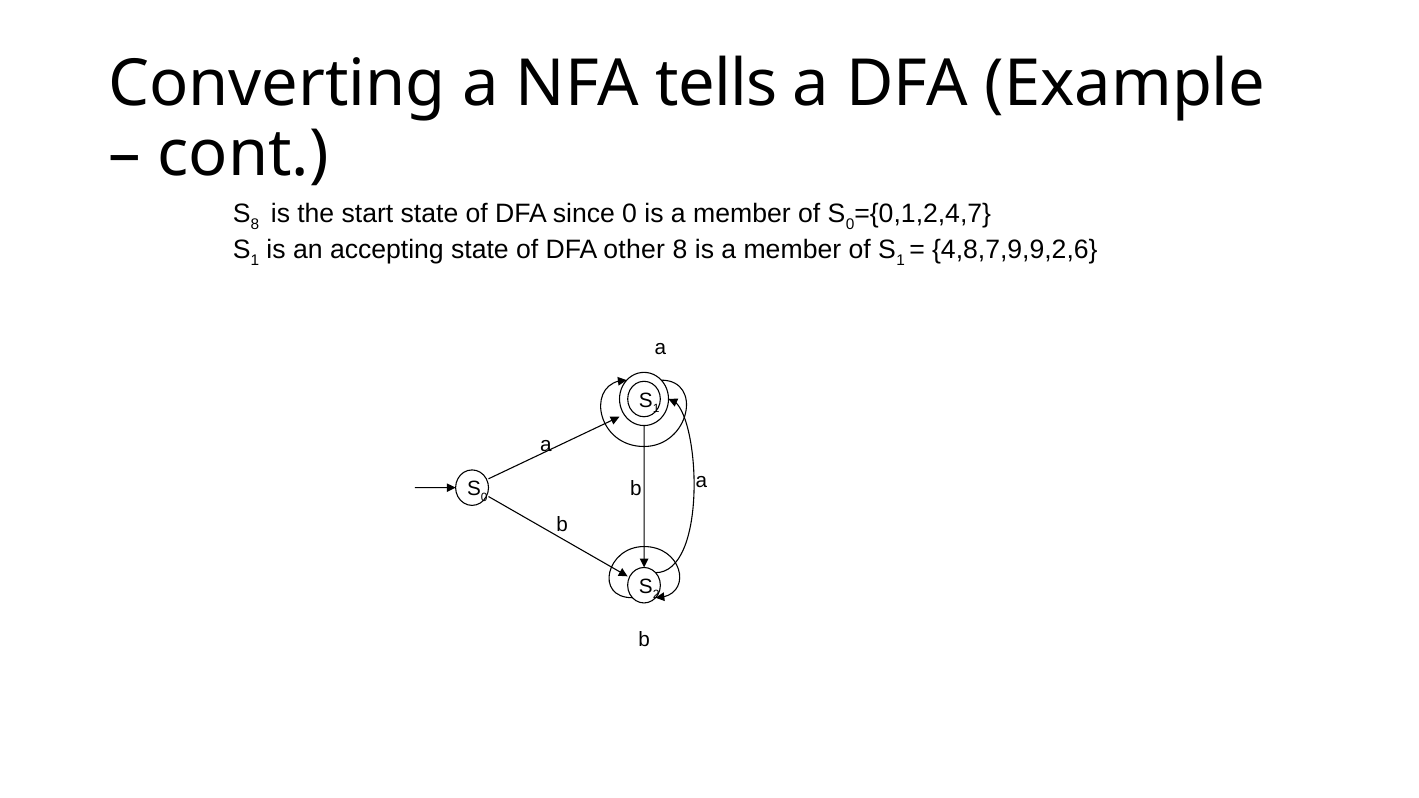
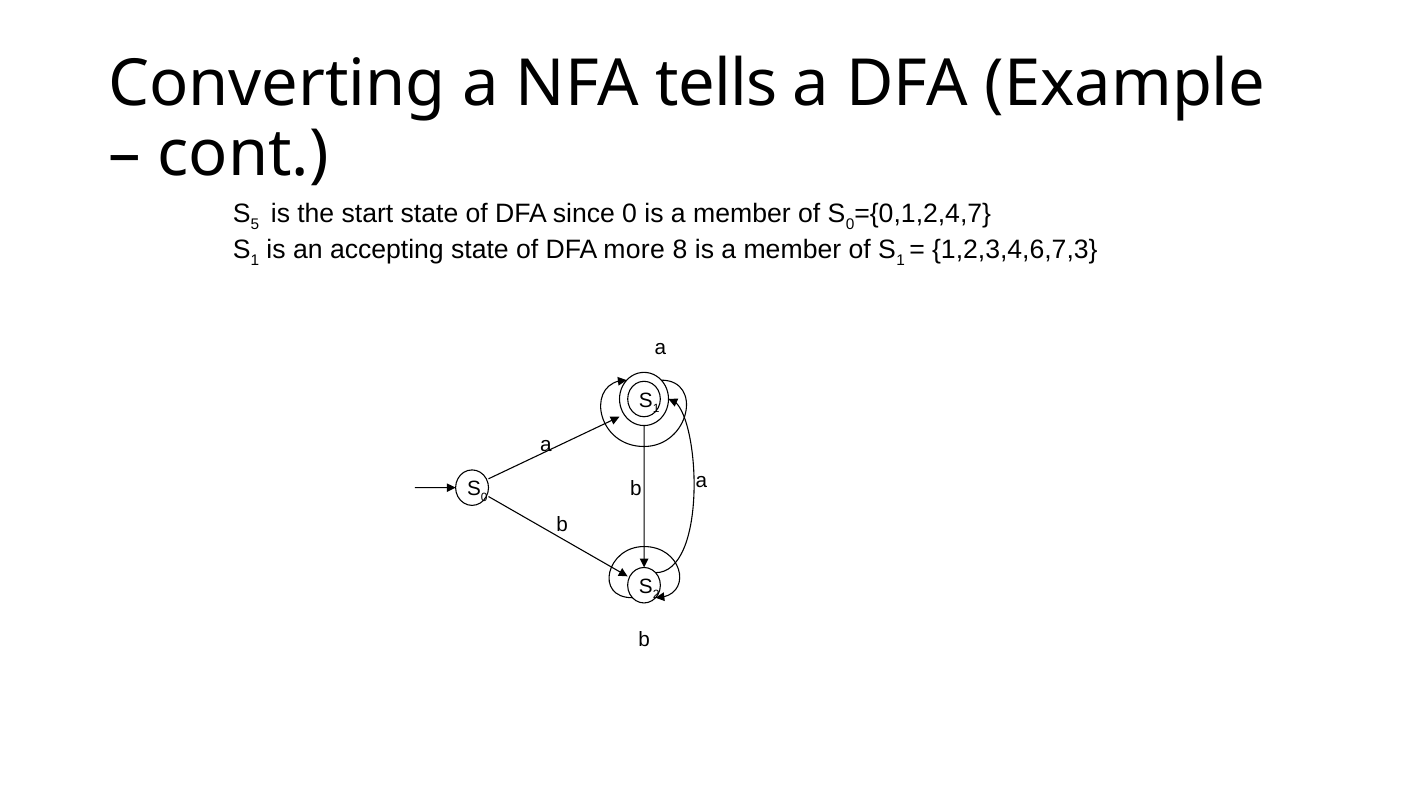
8 at (255, 224): 8 -> 5
other: other -> more
4,8,7,9,9,2,6: 4,8,7,9,9,2,6 -> 1,2,3,4,6,7,3
